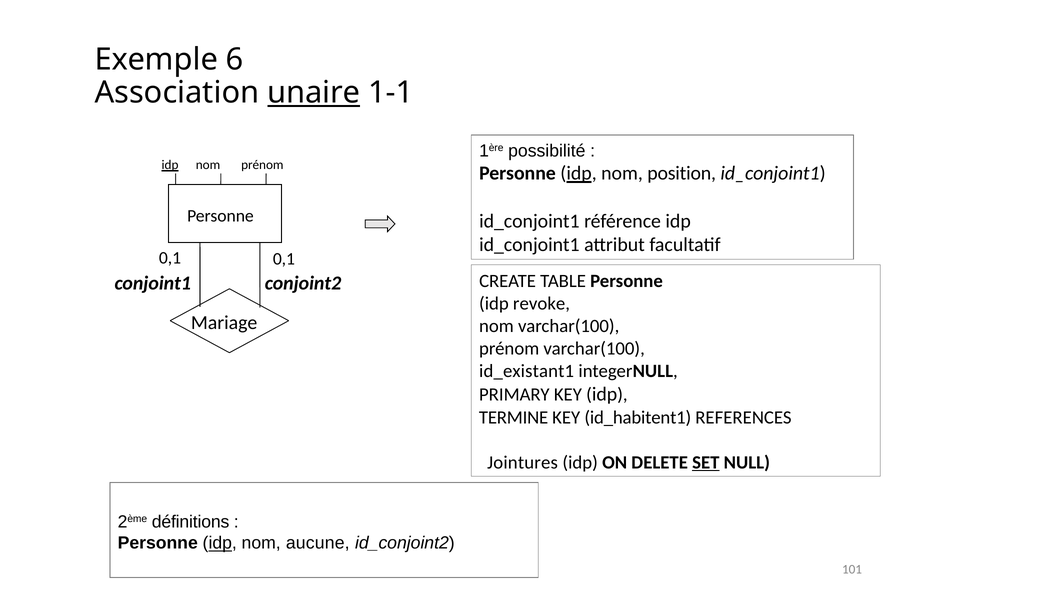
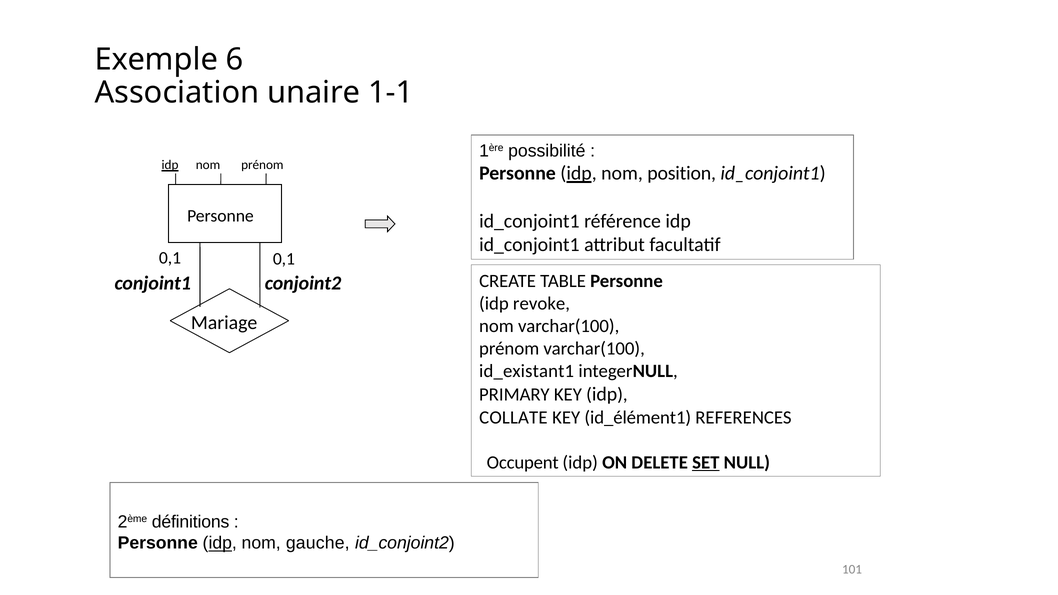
unaire underline: present -> none
TERMINE: TERMINE -> COLLATE
id_habitent1: id_habitent1 -> id_élément1
Jointures: Jointures -> Occupent
aucune: aucune -> gauche
